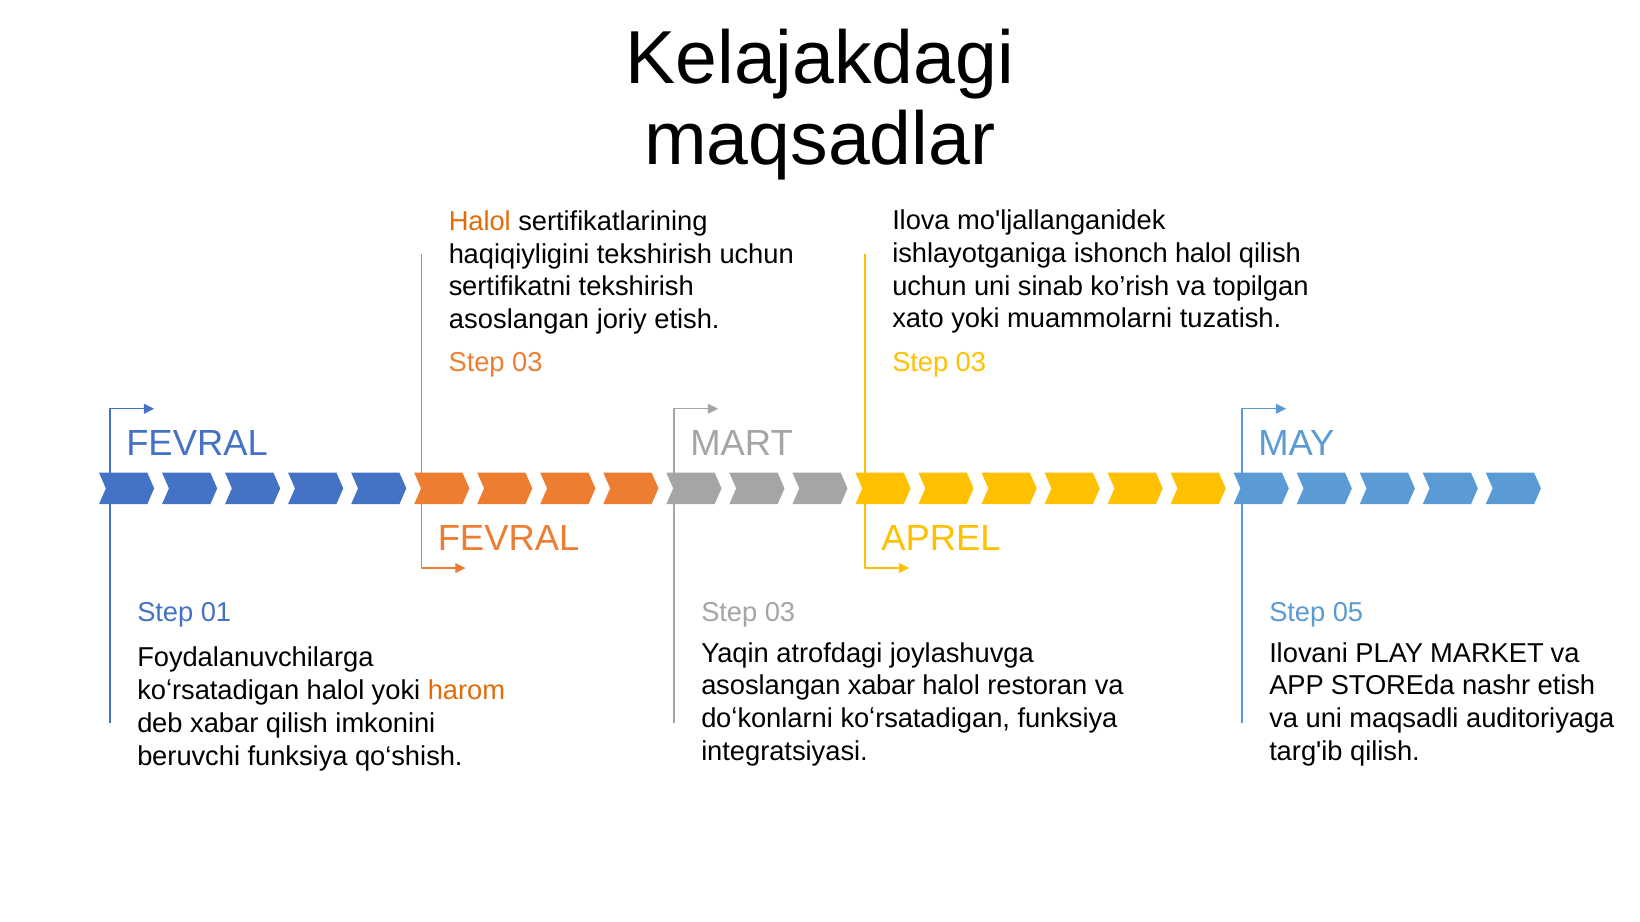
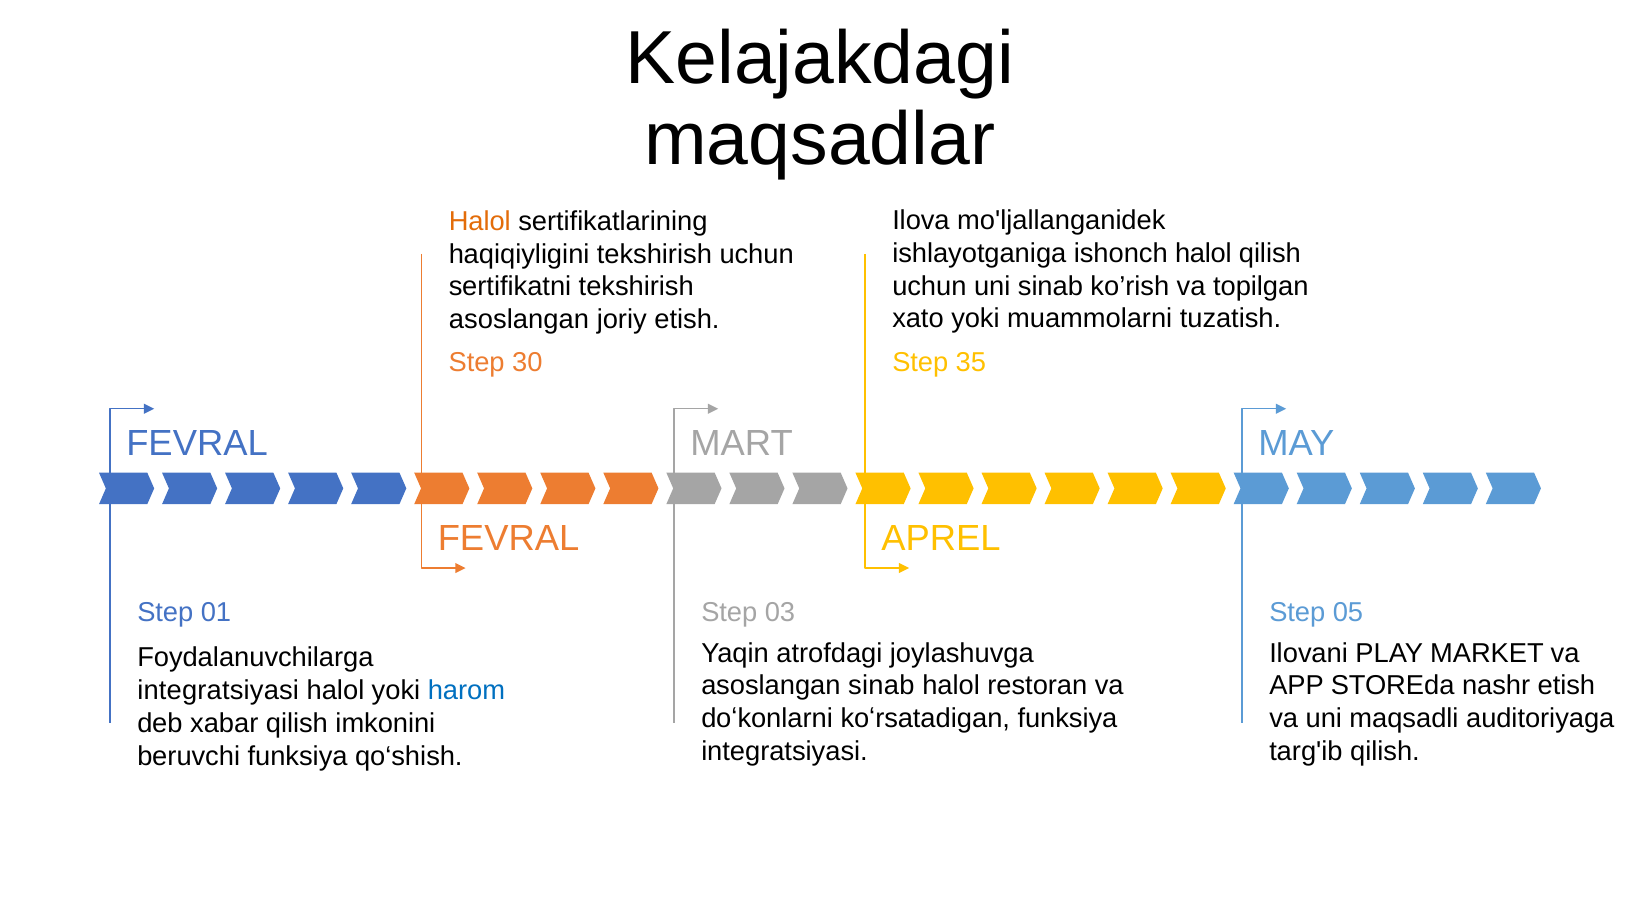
03 at (527, 363): 03 -> 30
03 at (971, 363): 03 -> 35
asoslangan xabar: xabar -> sinab
koʻrsatadigan at (218, 691): koʻrsatadigan -> integratsiyasi
harom colour: orange -> blue
